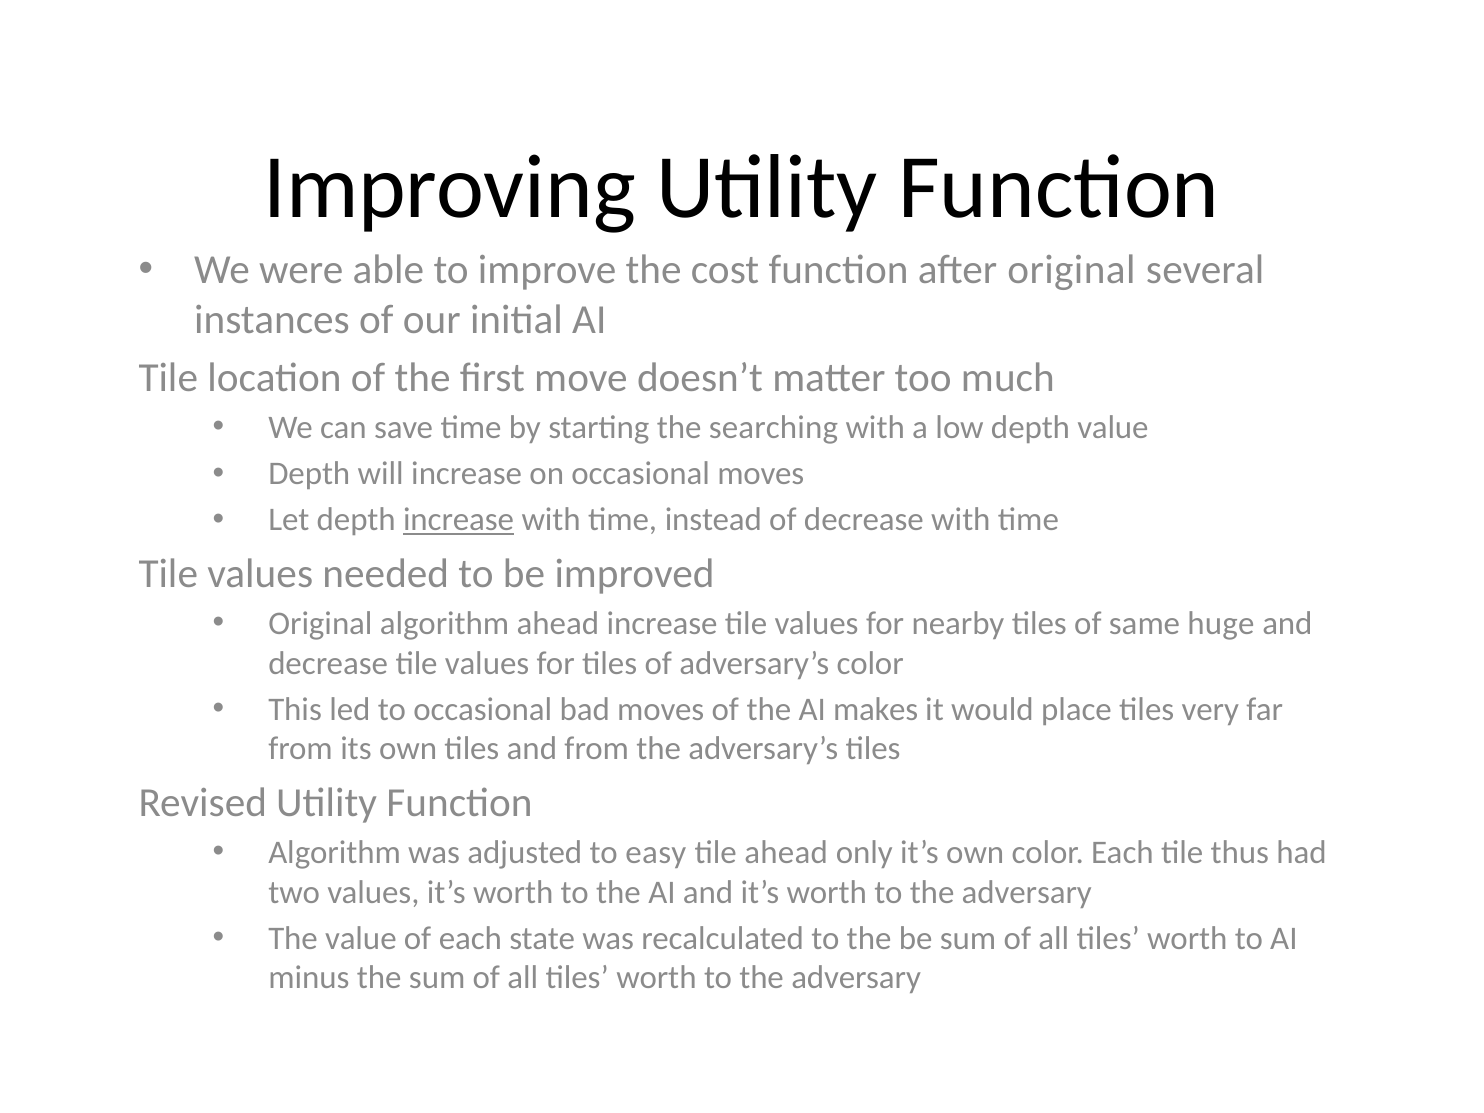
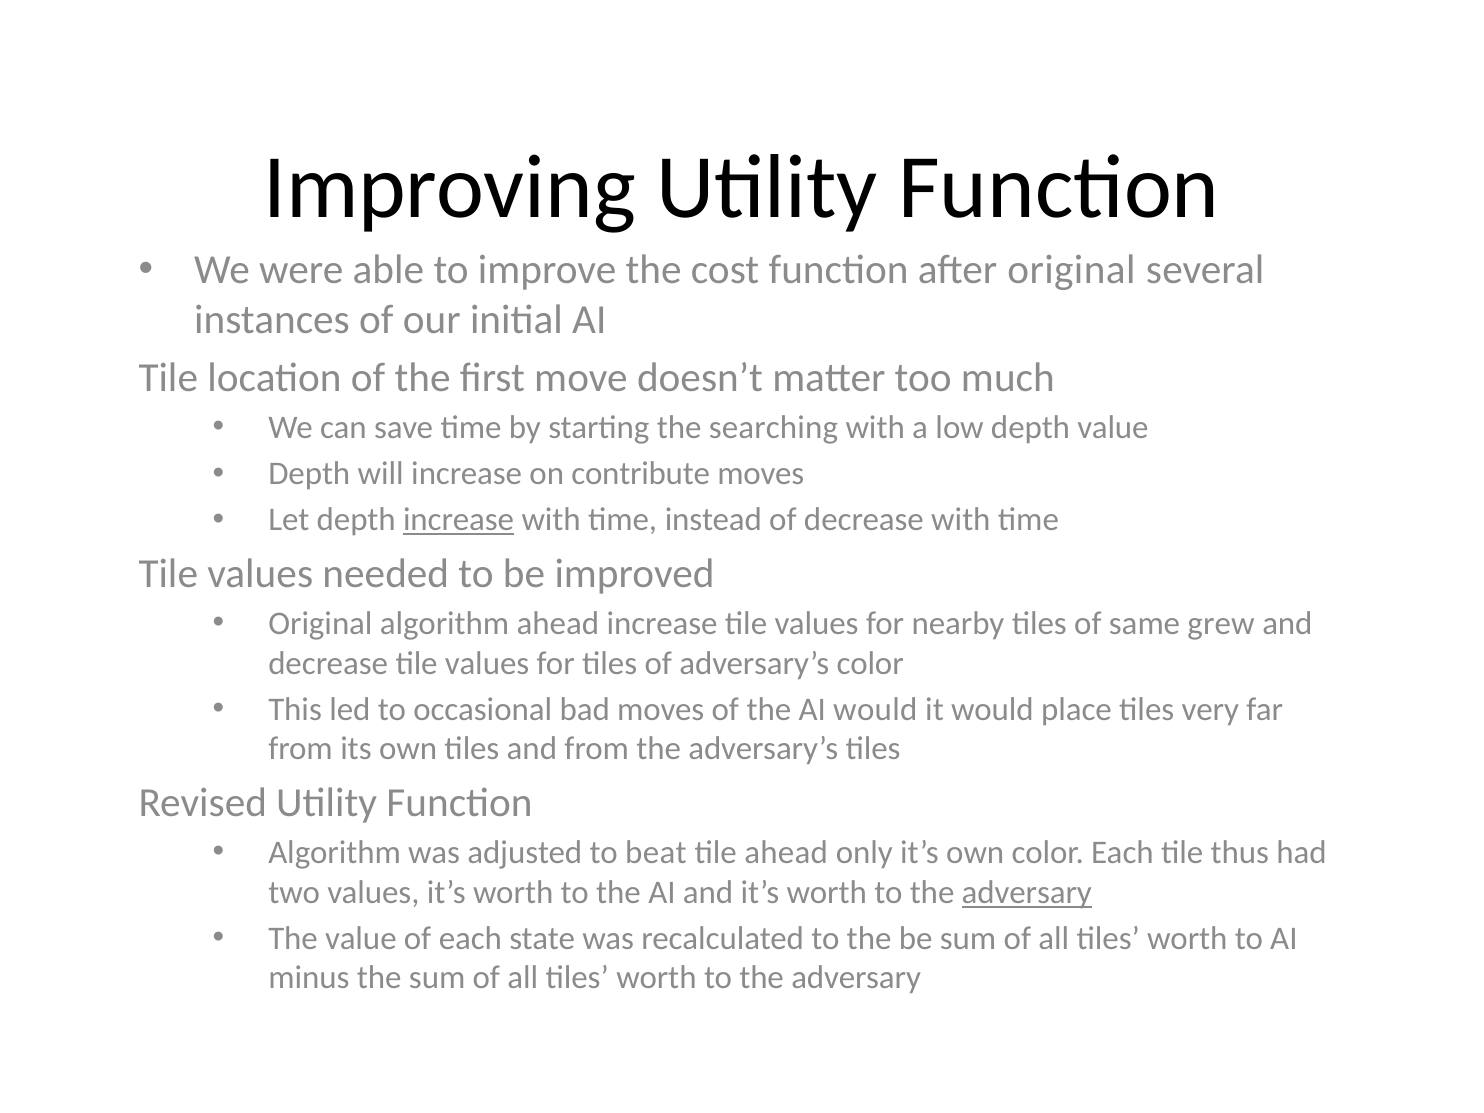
on occasional: occasional -> contribute
huge: huge -> grew
AI makes: makes -> would
easy: easy -> beat
adversary at (1027, 892) underline: none -> present
